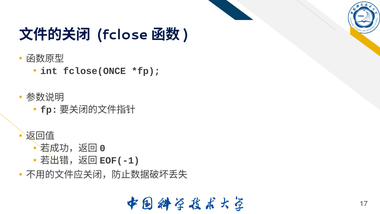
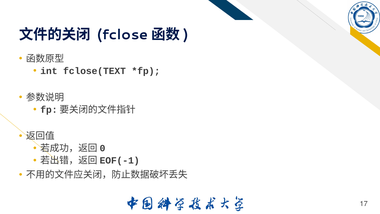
fclose(ONCE: fclose(ONCE -> fclose(TEXT
